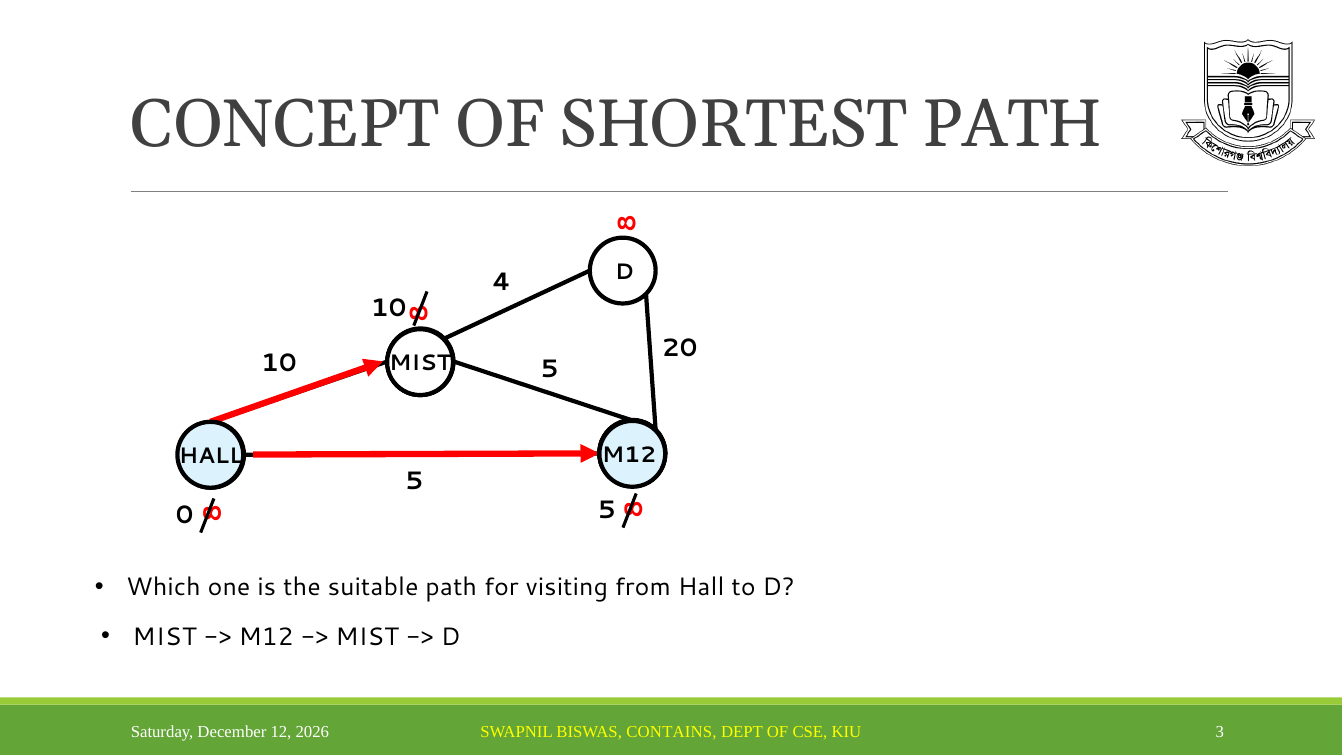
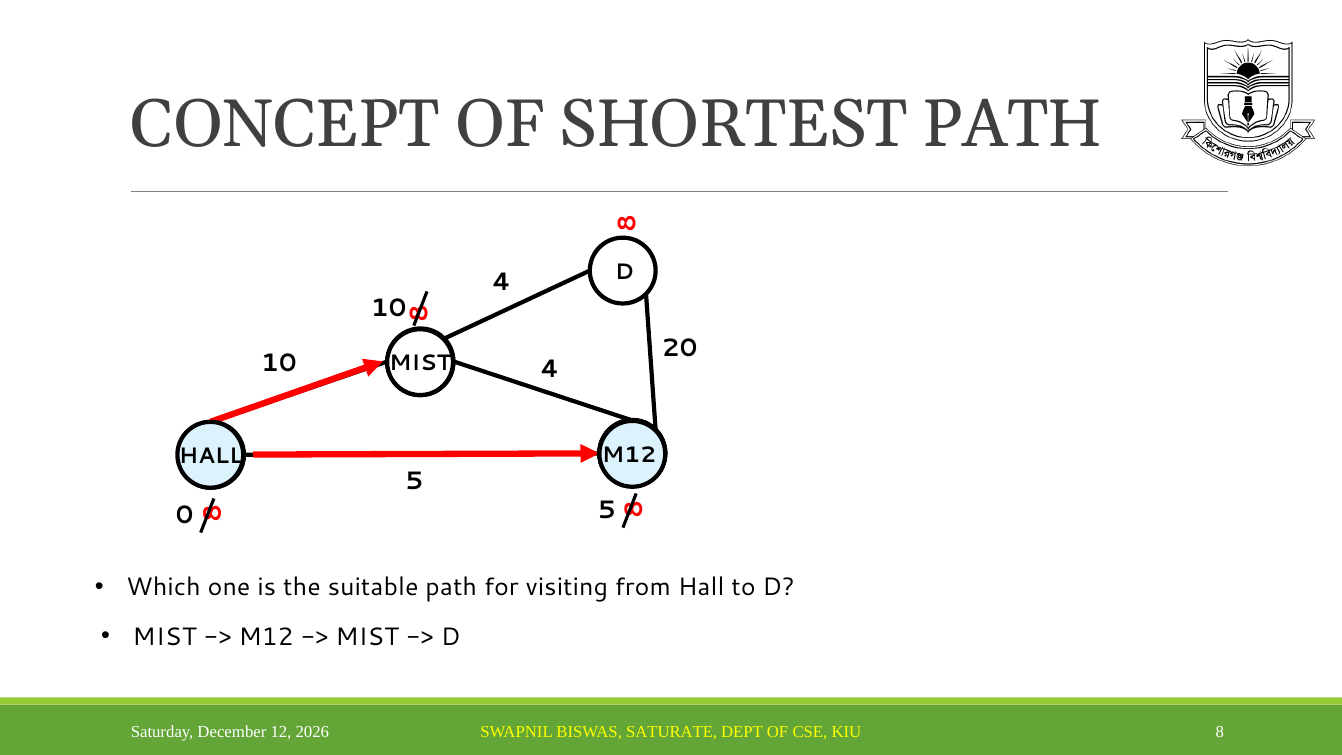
5 at (550, 369): 5 -> 4
CONTAINS: CONTAINS -> SATURATE
KIU 3: 3 -> 8
